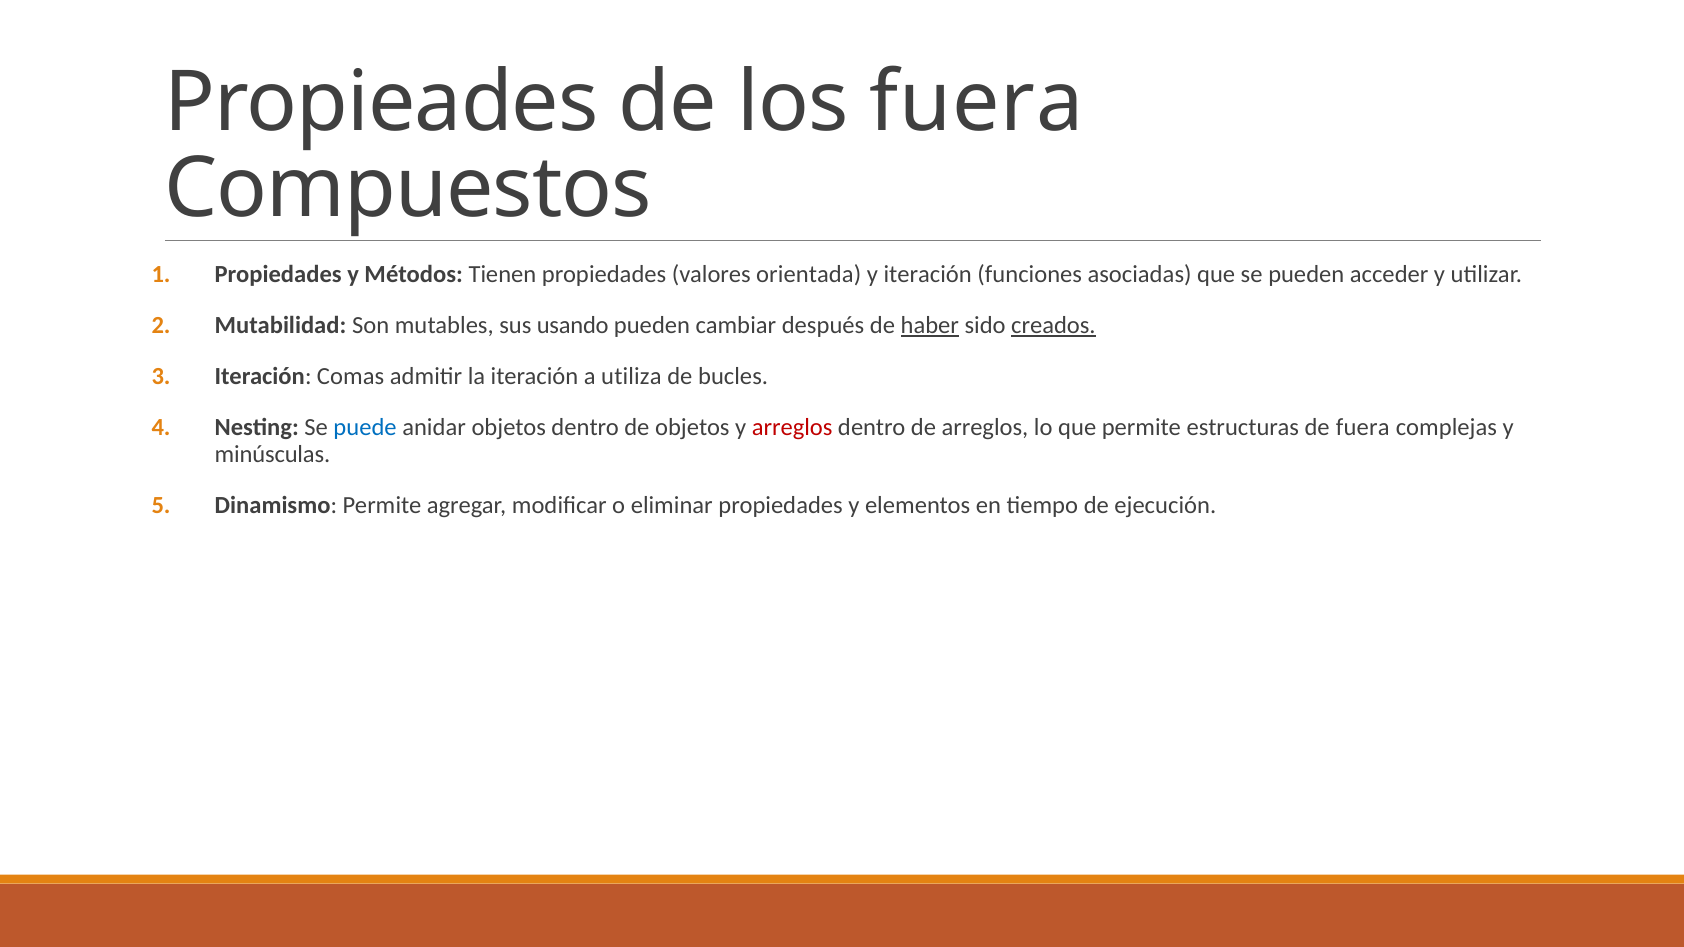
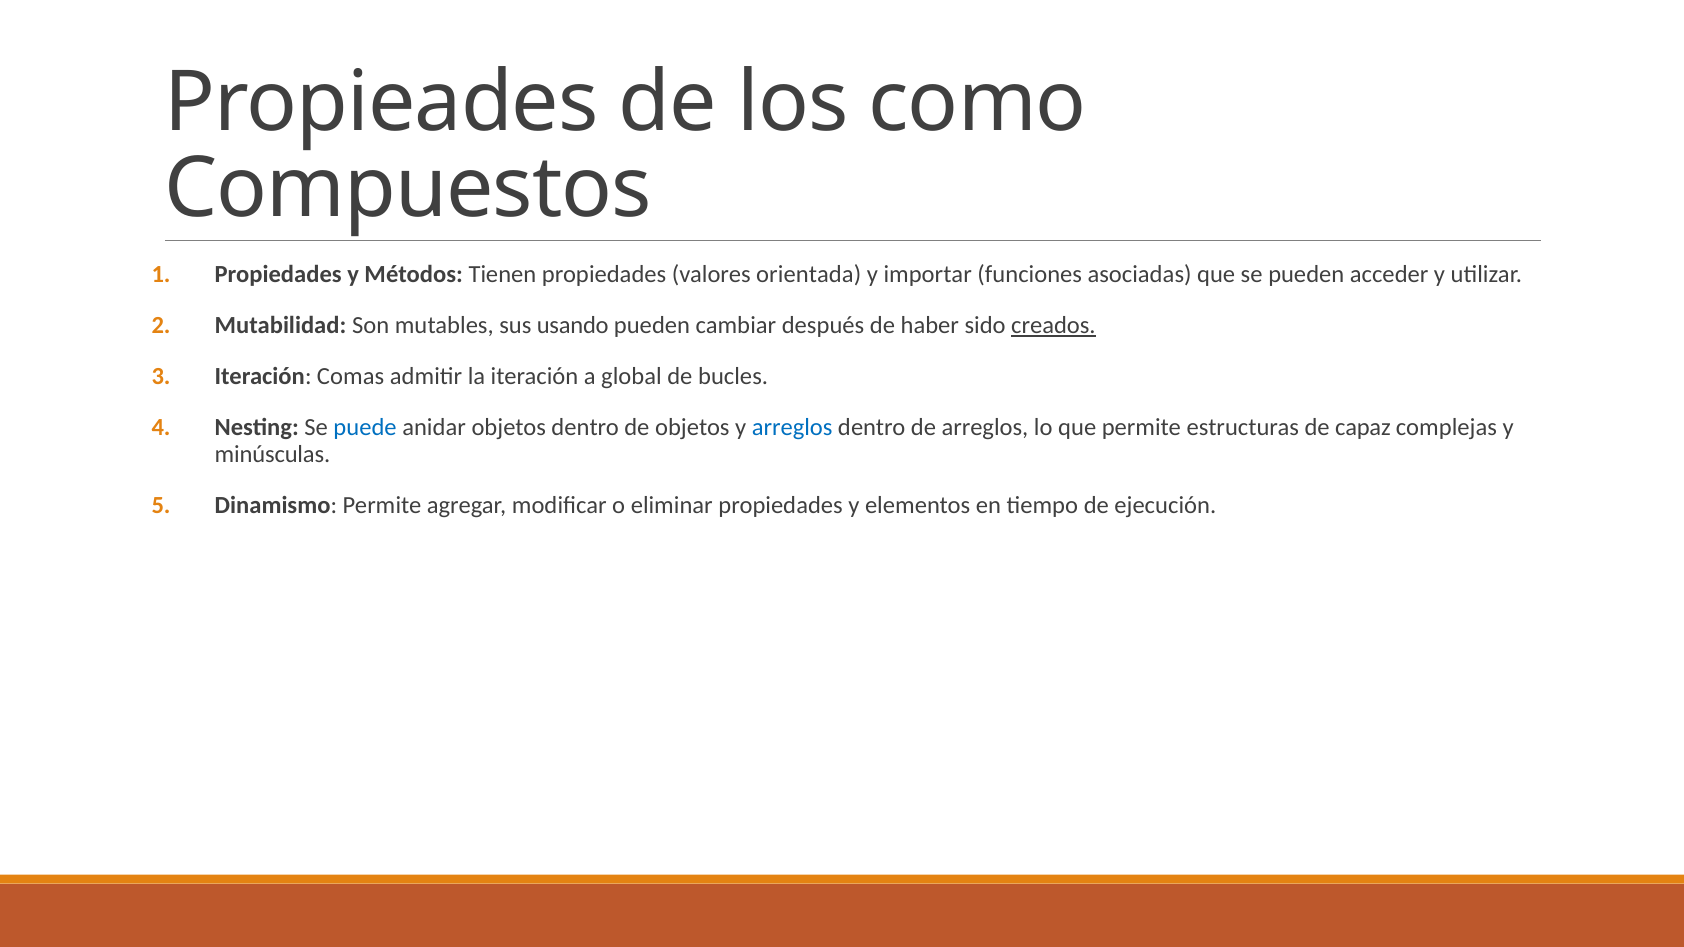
los fuera: fuera -> como
y iteración: iteración -> importar
haber underline: present -> none
utiliza: utiliza -> global
arreglos at (792, 428) colour: red -> blue
de fuera: fuera -> capaz
